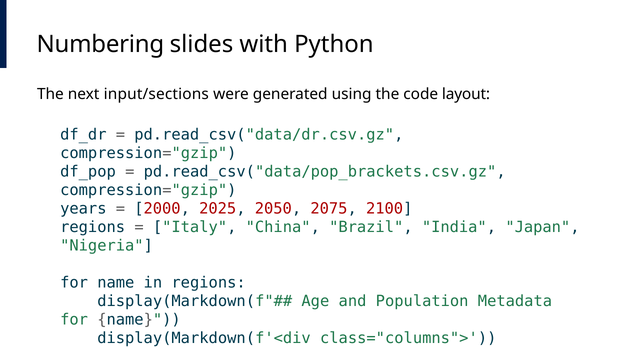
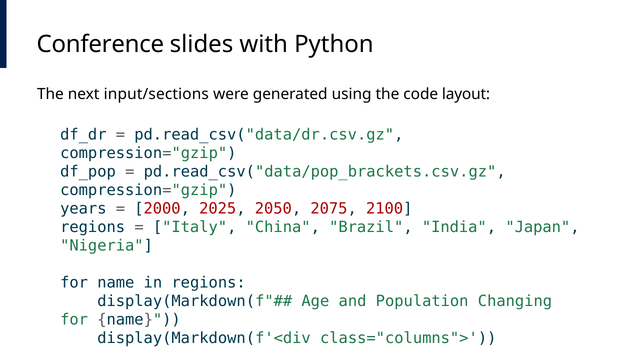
Numbering: Numbering -> Conference
Metadata: Metadata -> Changing
